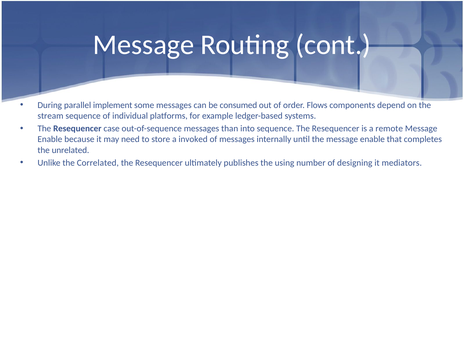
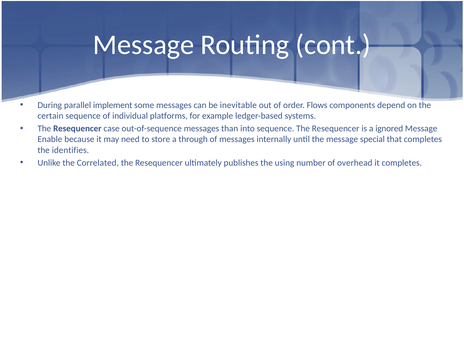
consumed: consumed -> inevitable
stream: stream -> certain
remote: remote -> ignored
invoked: invoked -> through
the message enable: enable -> special
unrelated: unrelated -> identifies
designing: designing -> overhead
it mediators: mediators -> completes
